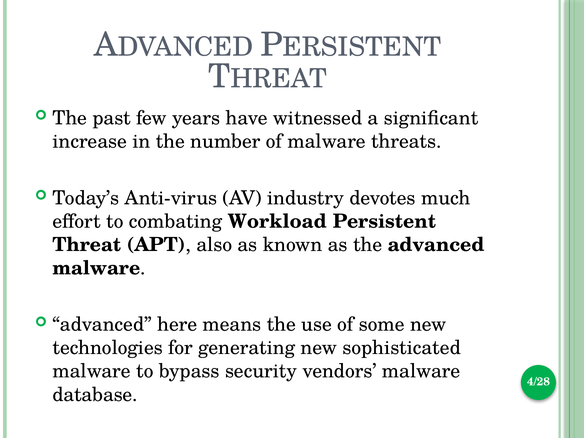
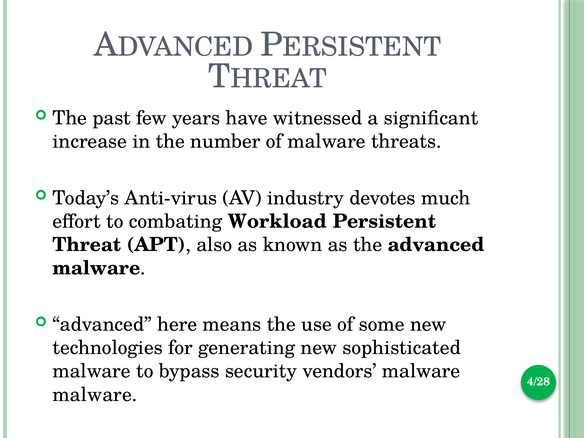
database at (95, 395): database -> malware
